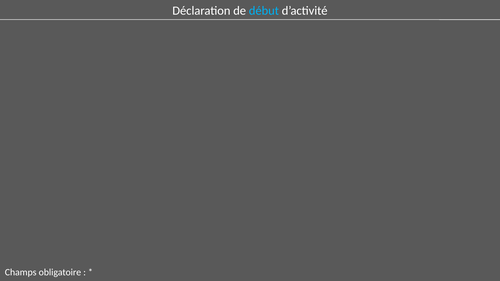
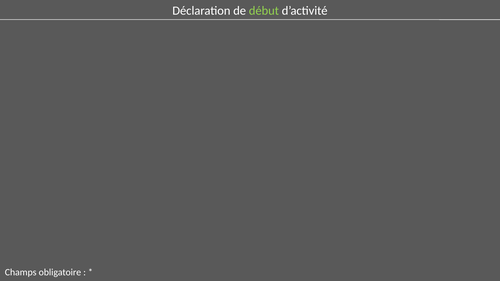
début colour: light blue -> light green
